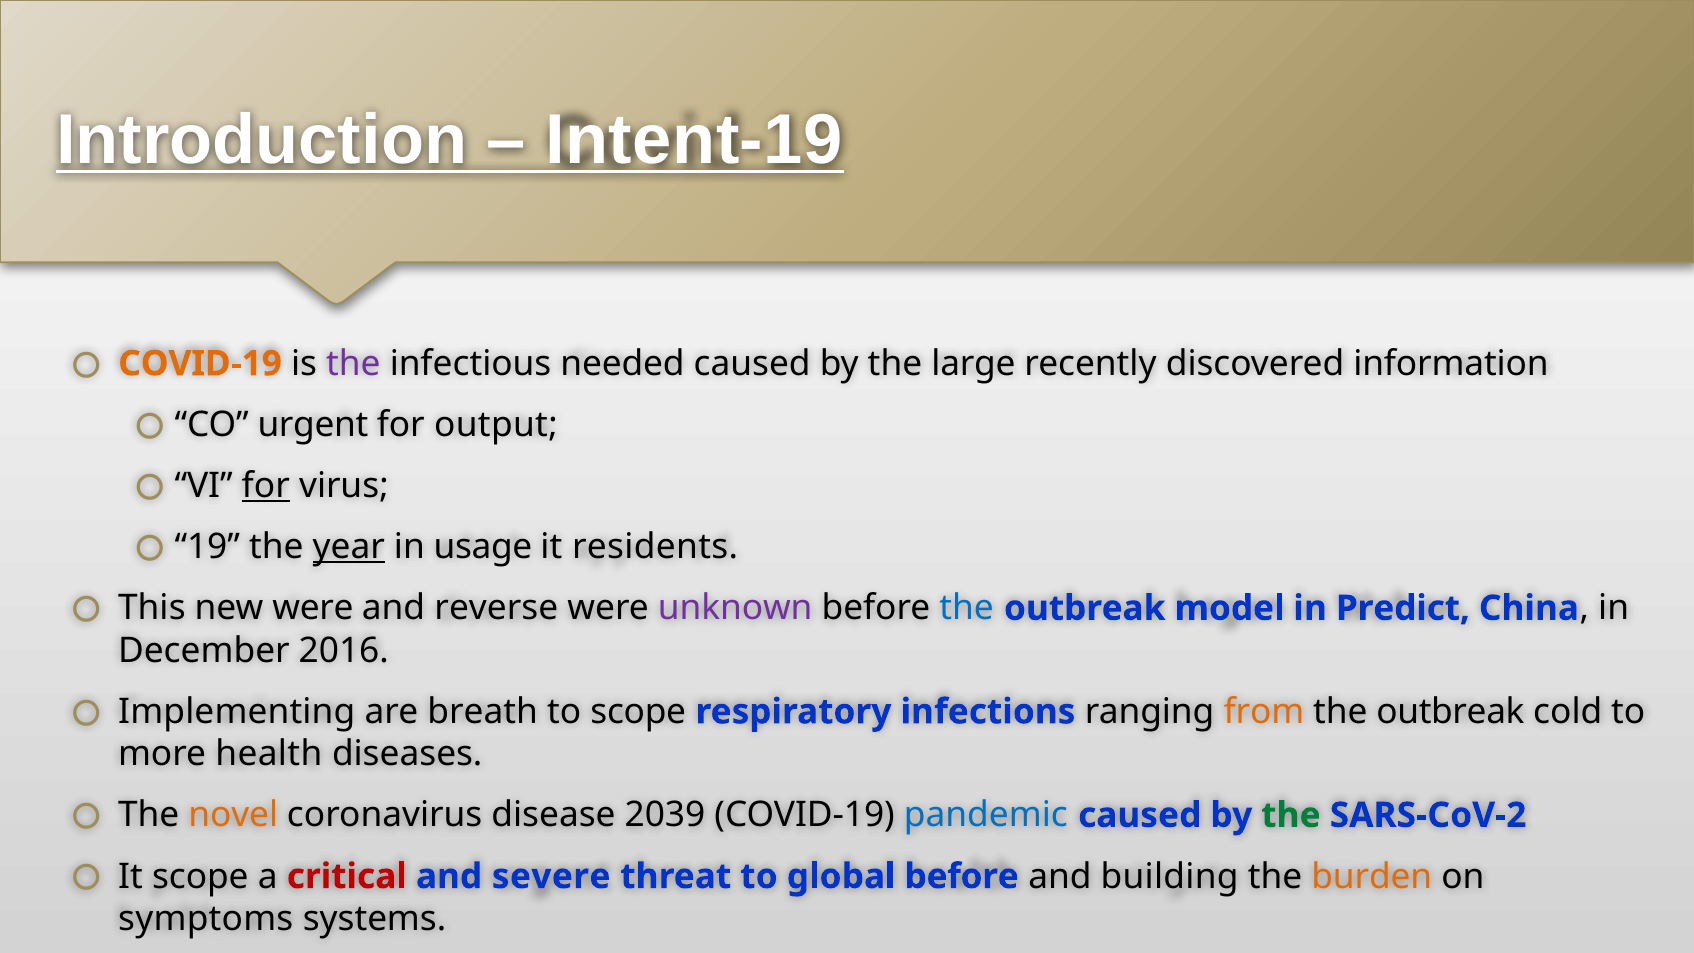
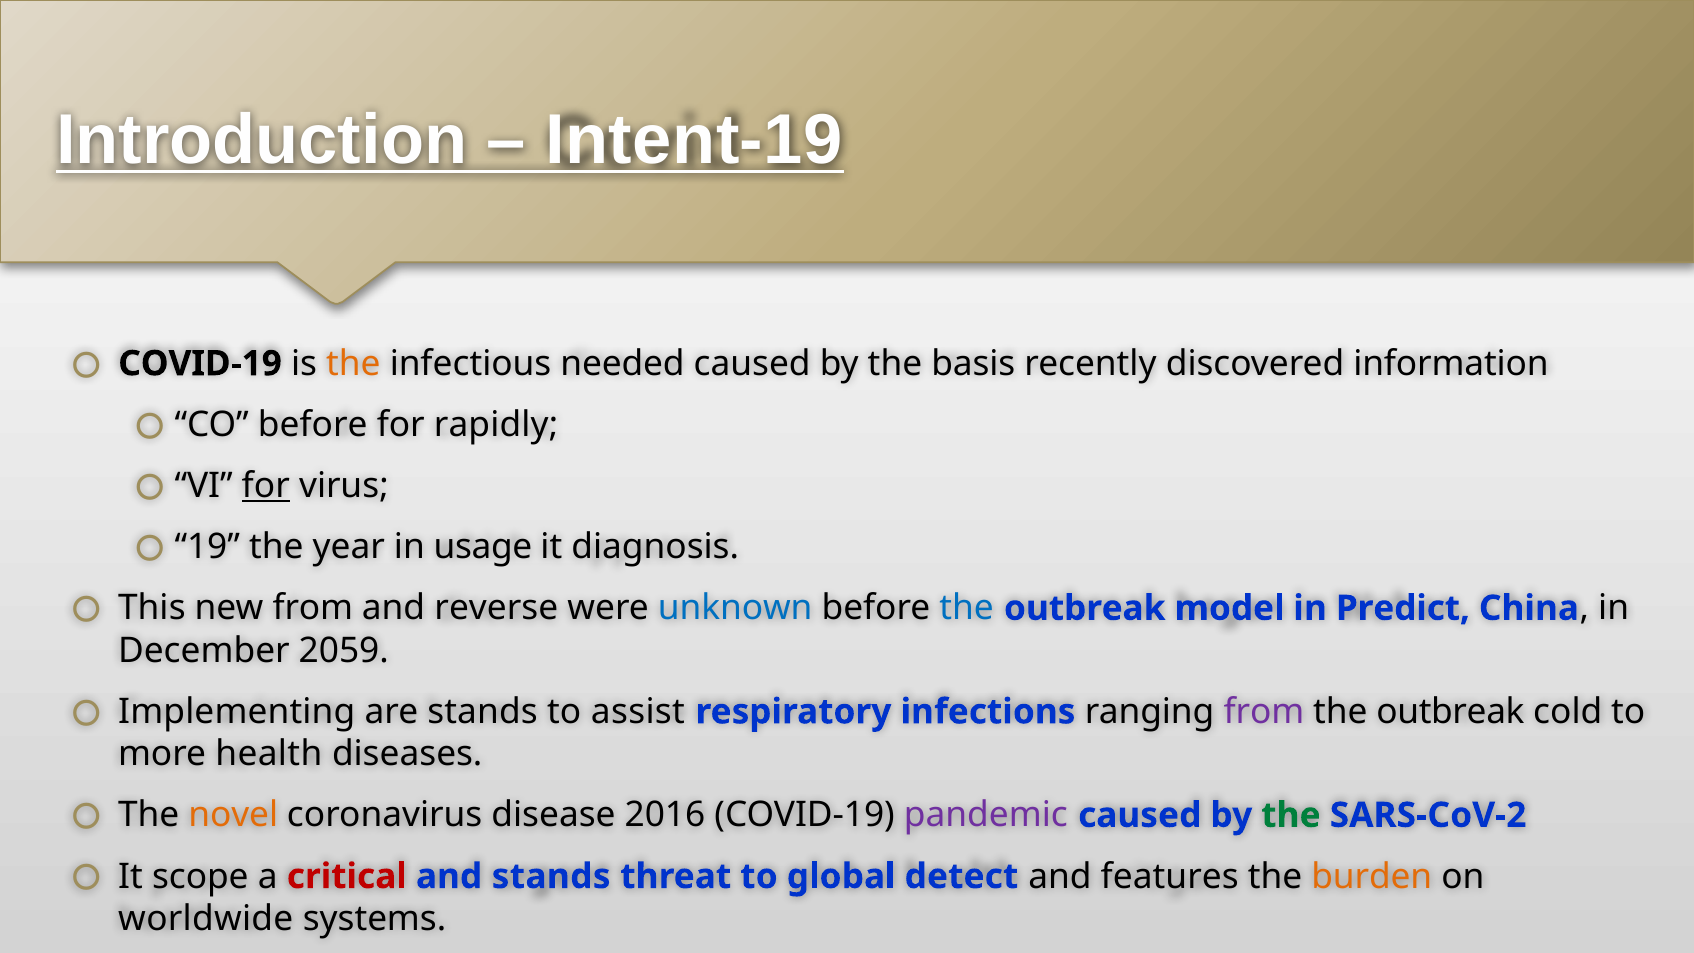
COVID-19 at (200, 364) colour: orange -> black
the at (353, 364) colour: purple -> orange
large: large -> basis
CO urgent: urgent -> before
output: output -> rapidly
year underline: present -> none
residents: residents -> diagnosis
new were: were -> from
unknown colour: purple -> blue
2016: 2016 -> 2059
are breath: breath -> stands
to scope: scope -> assist
from at (1264, 712) colour: orange -> purple
2039: 2039 -> 2016
pandemic colour: blue -> purple
and severe: severe -> stands
global before: before -> detect
building: building -> features
symptoms: symptoms -> worldwide
